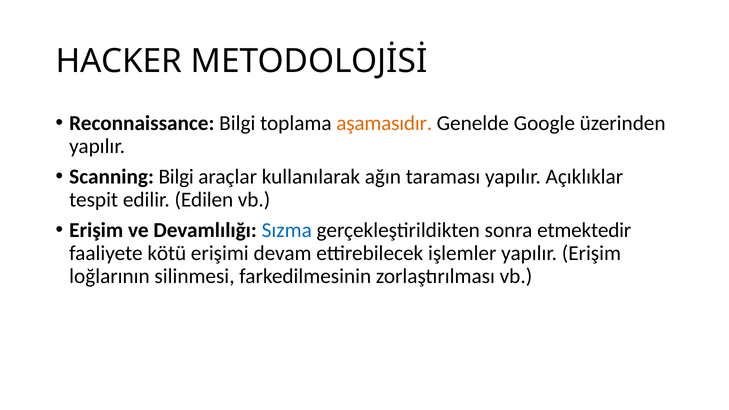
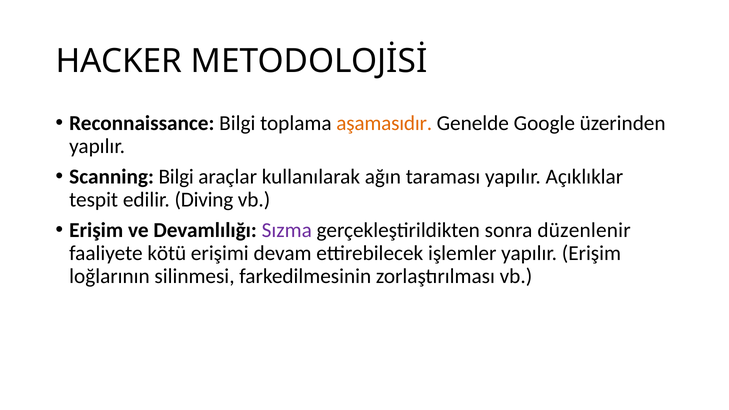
Edilen: Edilen -> Diving
Sızma colour: blue -> purple
etmektedir: etmektedir -> düzenlenir
